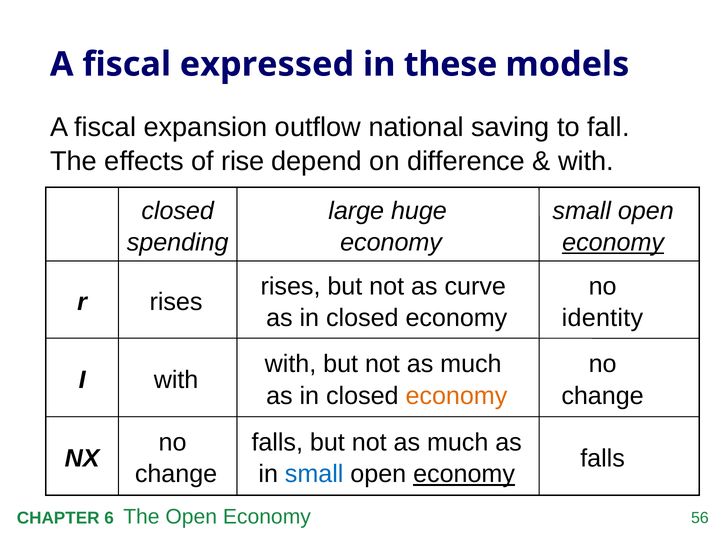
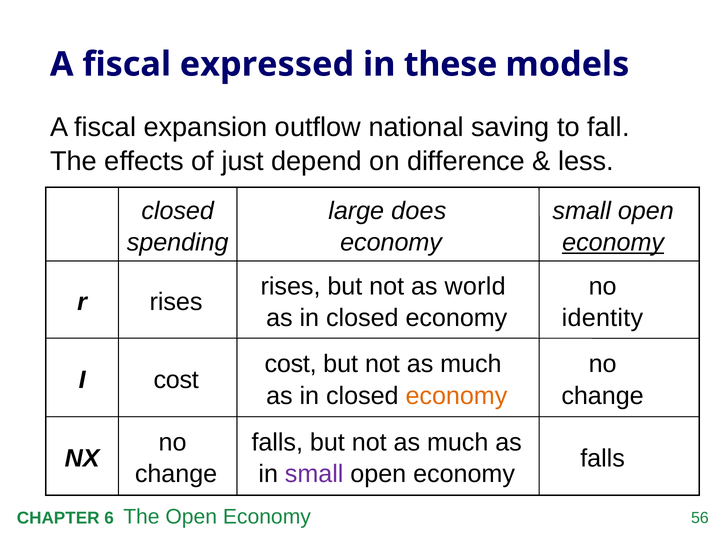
rise: rise -> just
with at (586, 161): with -> less
huge: huge -> does
curve: curve -> world
with at (290, 364): with -> cost
with at (176, 380): with -> cost
small at (314, 474) colour: blue -> purple
economy at (464, 474) underline: present -> none
